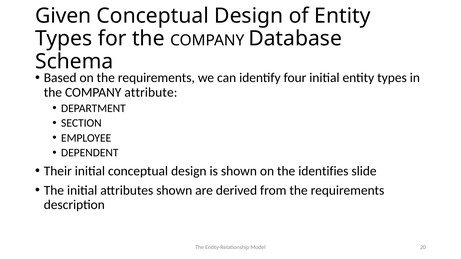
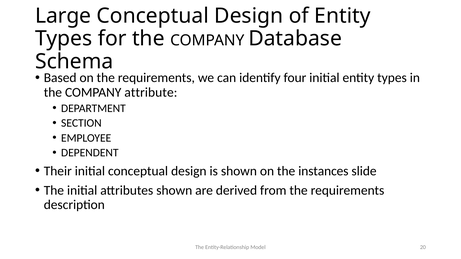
Given: Given -> Large
identifies: identifies -> instances
